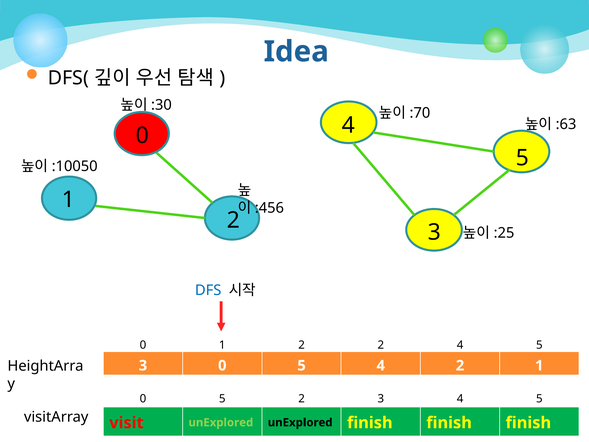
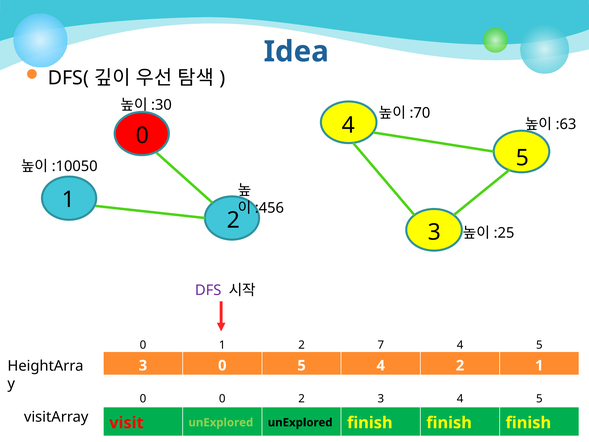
DFS colour: blue -> purple
2 2: 2 -> 7
5 at (222, 399): 5 -> 0
